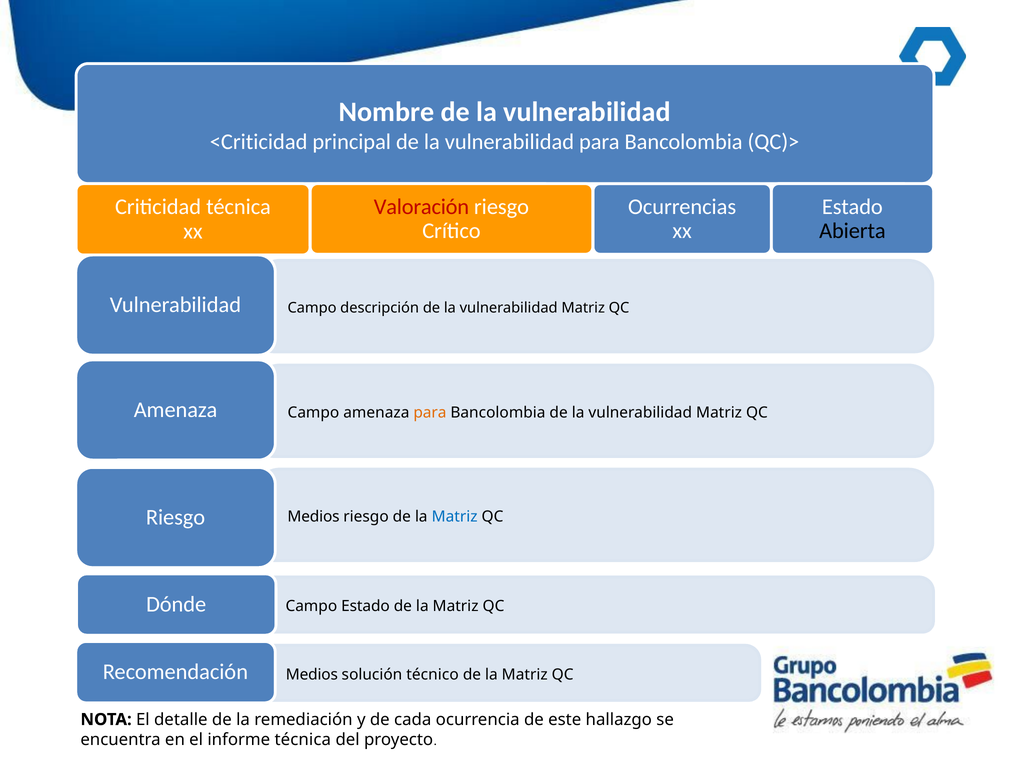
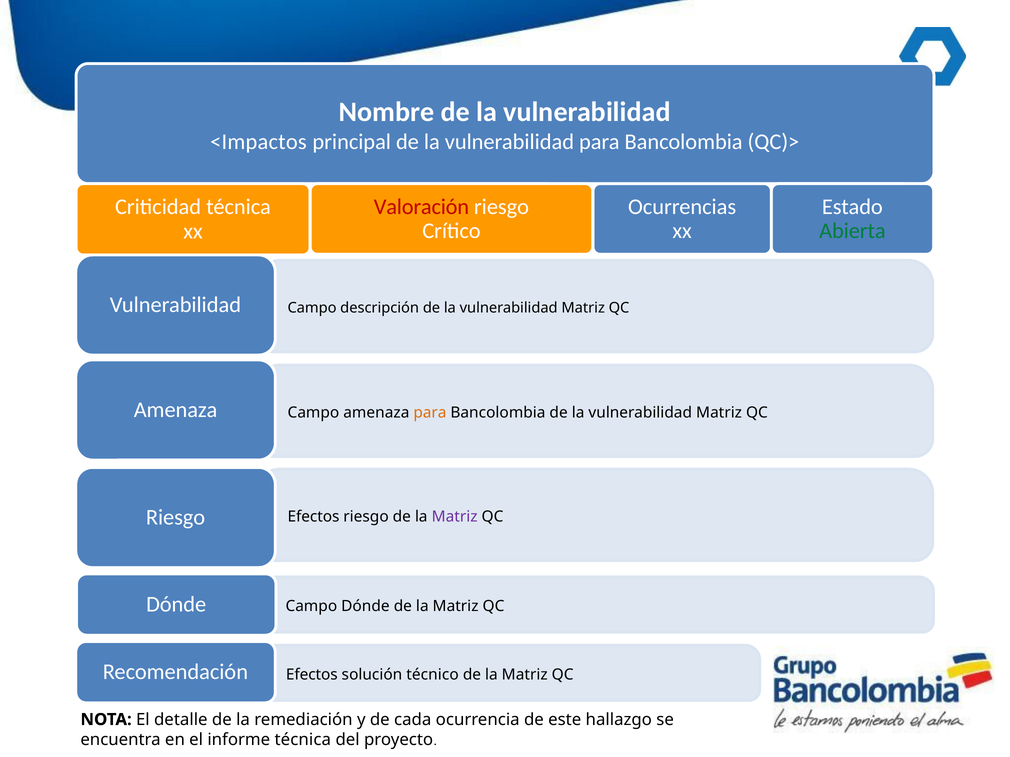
<Criticidad: <Criticidad -> <Impactos
Abierta colour: black -> green
Medios at (314, 517): Medios -> Efectos
Matriz at (455, 517) colour: blue -> purple
Campo Estado: Estado -> Dónde
Medios at (312, 675): Medios -> Efectos
